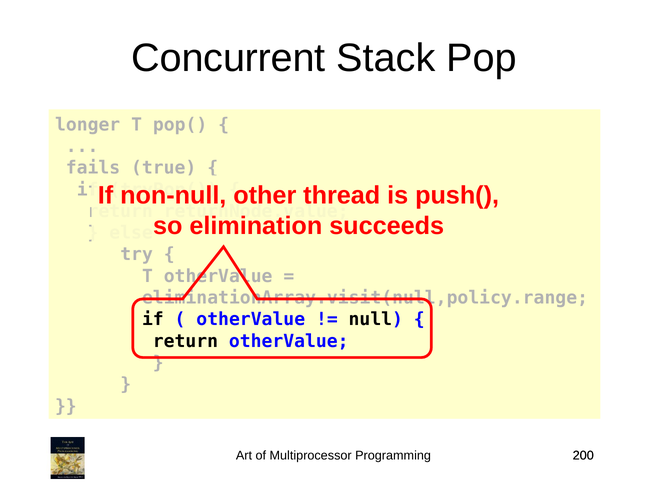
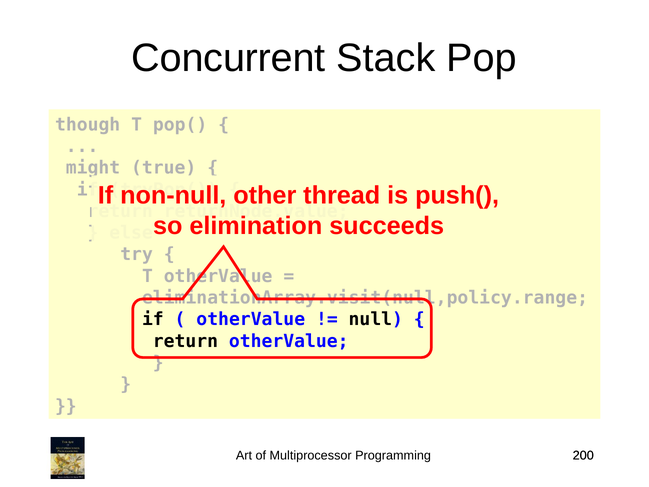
longer: longer -> though
fails: fails -> might
